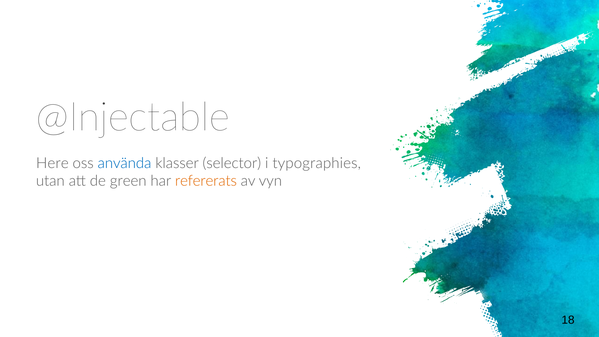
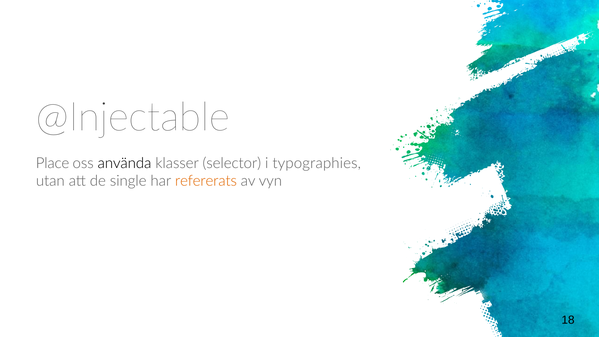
Here: Here -> Place
använda colour: blue -> black
green: green -> single
